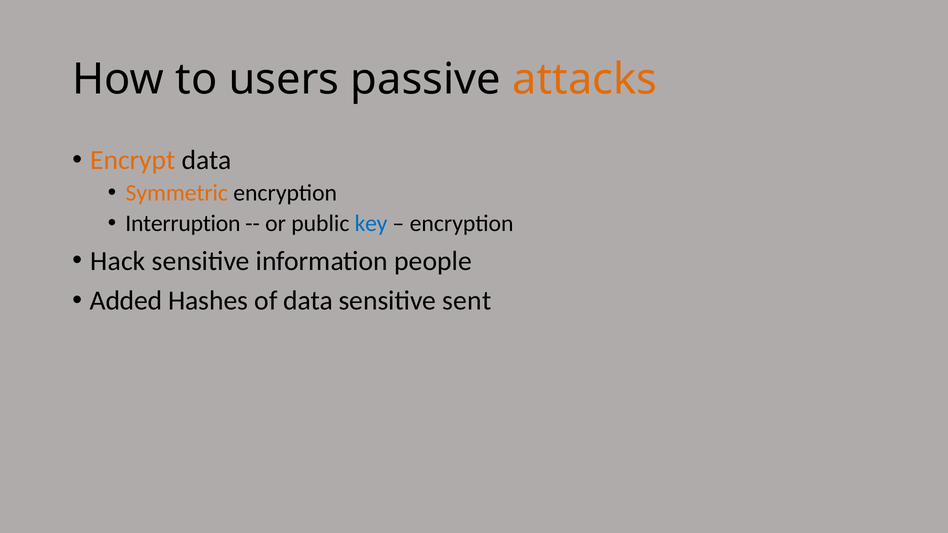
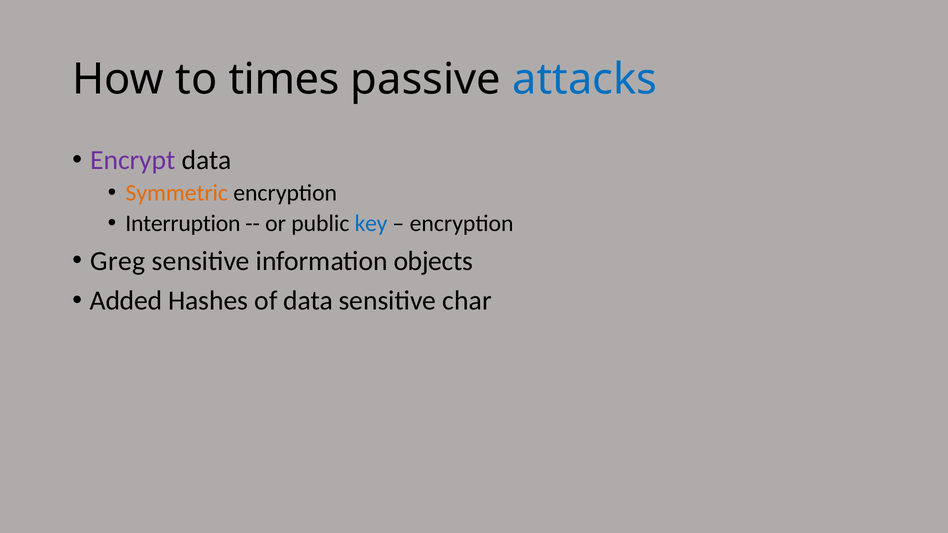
users: users -> times
attacks colour: orange -> blue
Encrypt colour: orange -> purple
Hack: Hack -> Greg
people: people -> objects
sent: sent -> char
